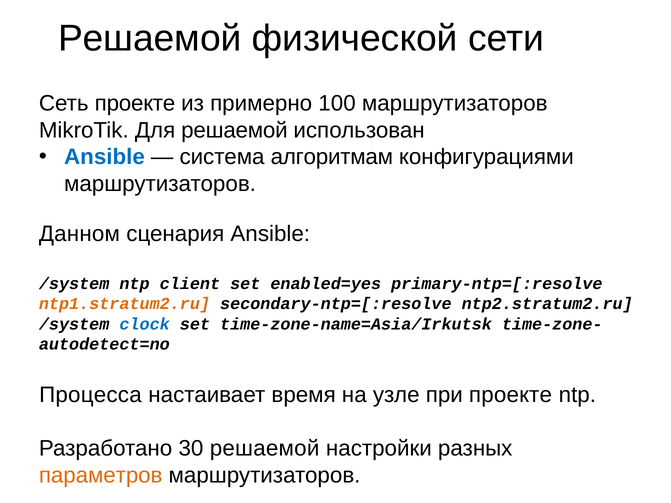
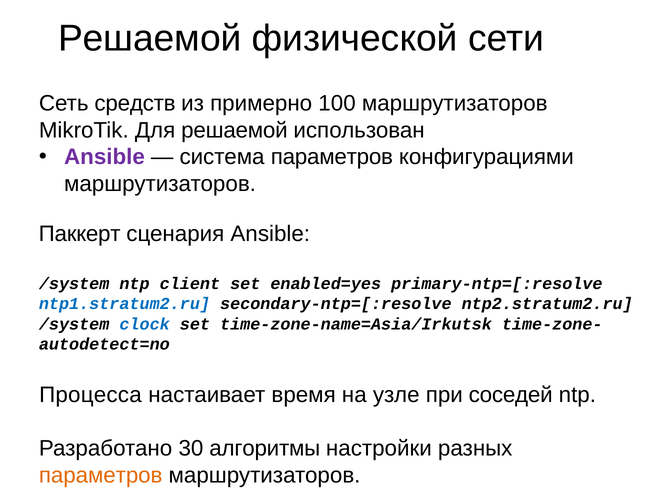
Сеть проекте: проекте -> средств
Ansible at (104, 157) colour: blue -> purple
система алгоритмам: алгоритмам -> параметров
Данном: Данном -> Паккерт
ntp1.stratum2.ru colour: orange -> blue
при проекте: проекте -> соседей
30 решаемой: решаемой -> алгоритмы
